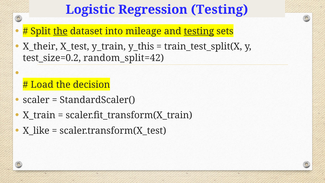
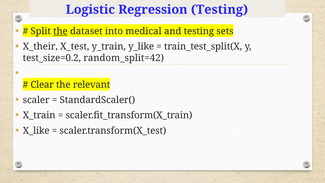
mileage: mileage -> medical
testing at (199, 31) underline: present -> none
y_this: y_this -> y_like
Load: Load -> Clear
decision: decision -> relevant
